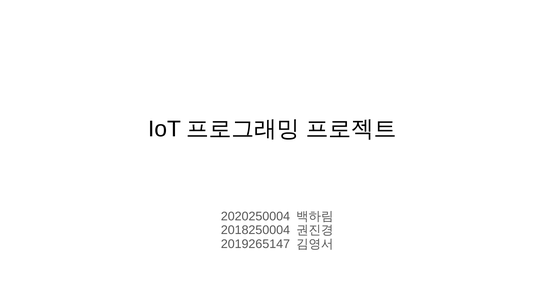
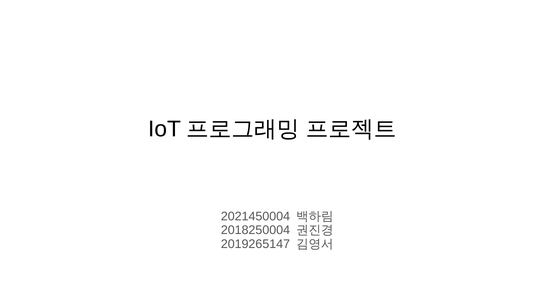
2020250004: 2020250004 -> 2021450004
